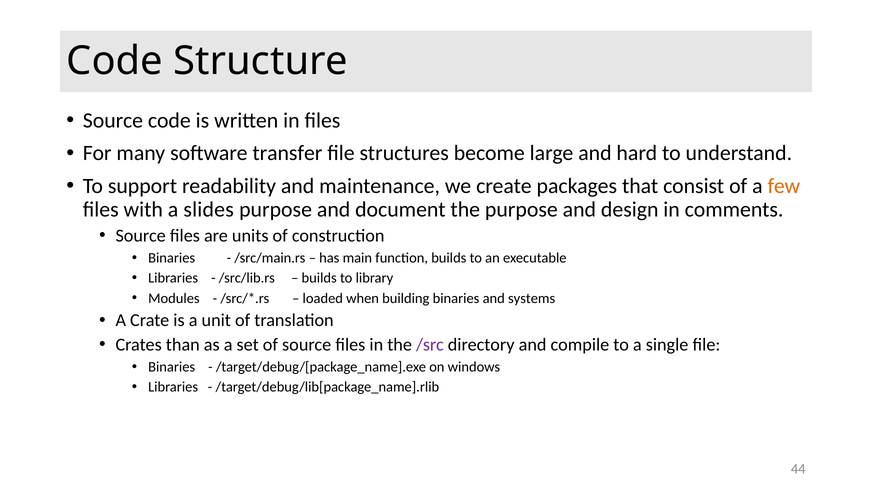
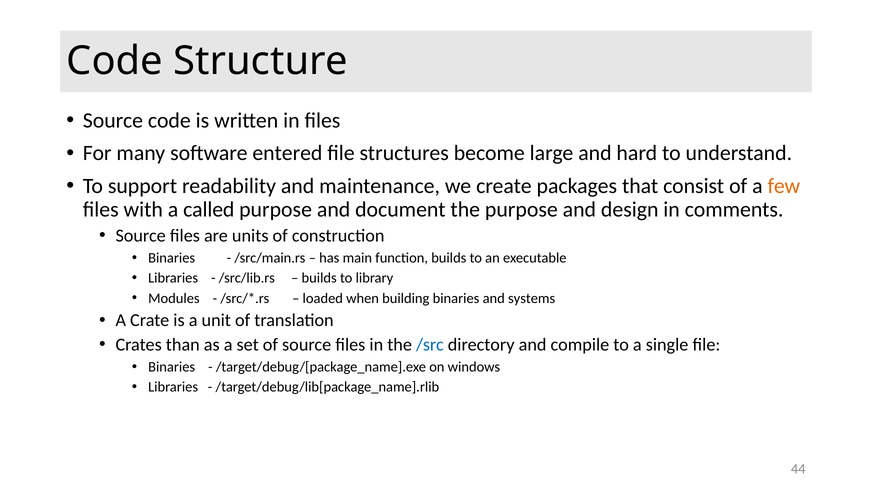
transfer: transfer -> entered
slides: slides -> called
/src colour: purple -> blue
